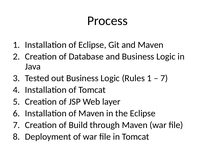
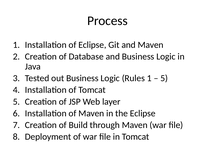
7 at (164, 78): 7 -> 5
